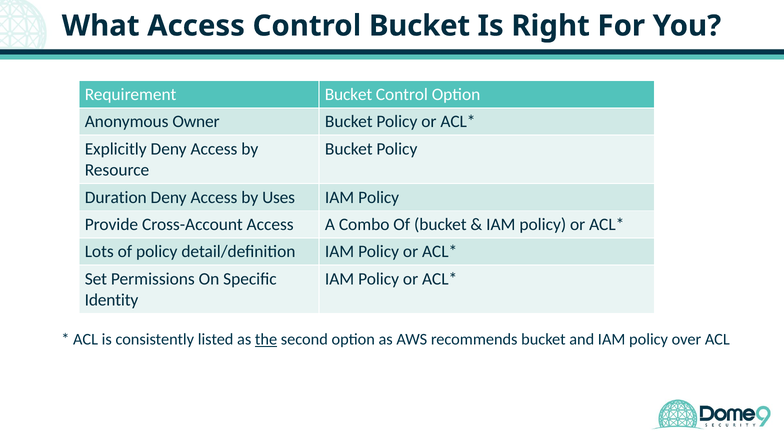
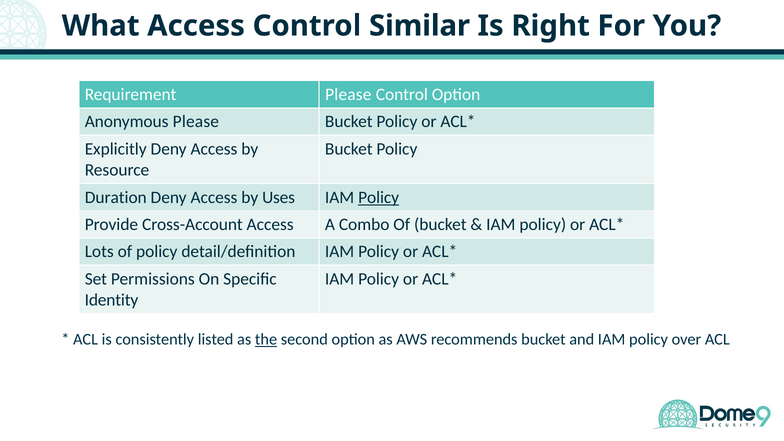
Control Bucket: Bucket -> Similar
Requirement Bucket: Bucket -> Please
Anonymous Owner: Owner -> Please
Policy at (379, 197) underline: none -> present
